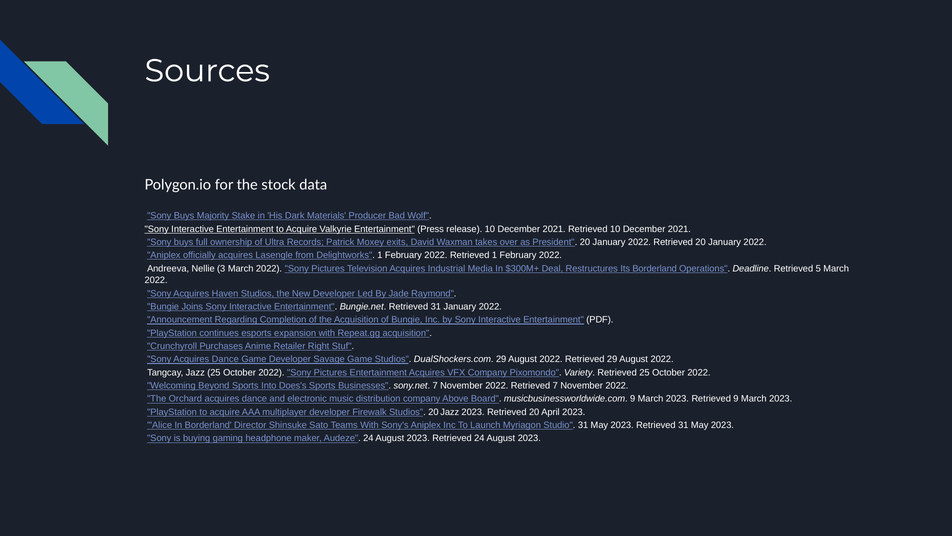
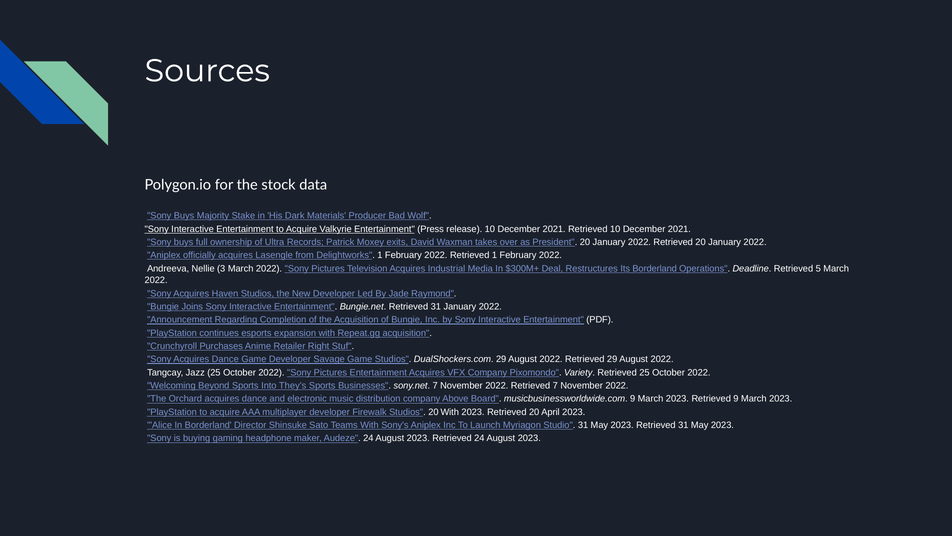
Does's: Does's -> They's
20 Jazz: Jazz -> With
